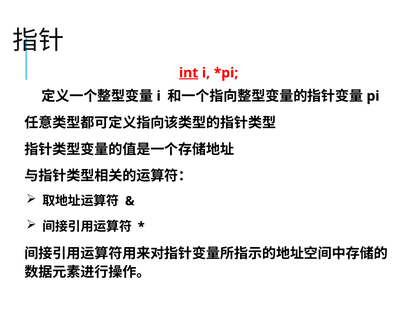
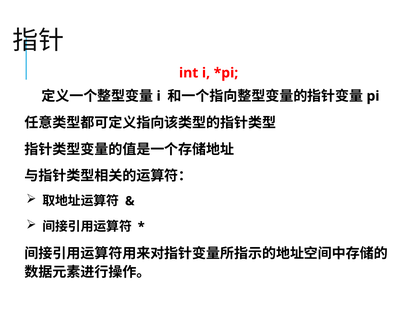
int underline: present -> none
